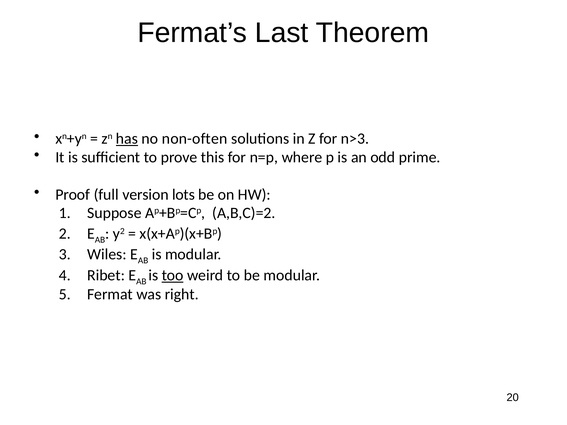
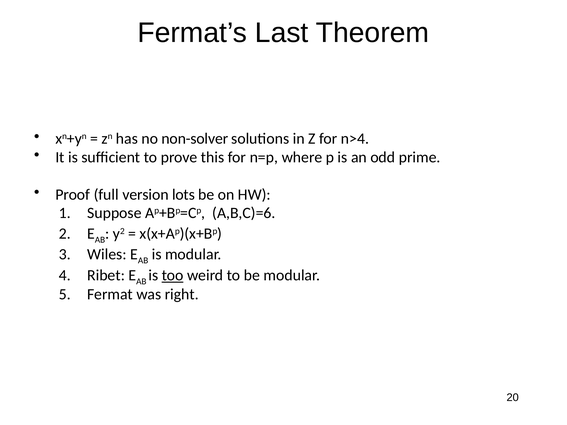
has underline: present -> none
non-often: non-often -> non-solver
n>3: n>3 -> n>4
A,B,C)=2: A,B,C)=2 -> A,B,C)=6
